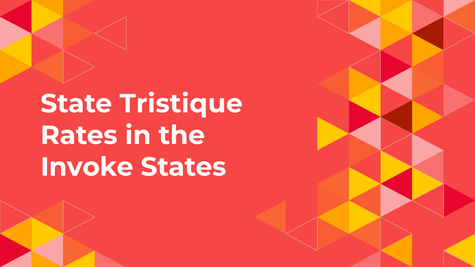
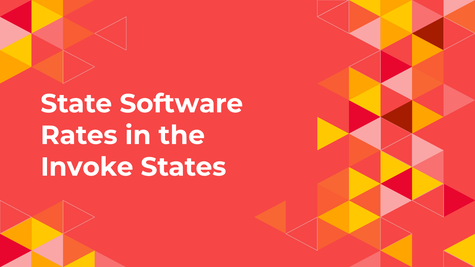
Tristique: Tristique -> Software
